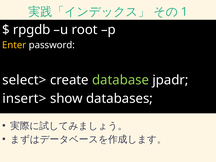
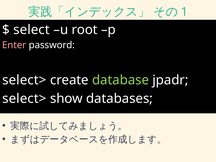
rpgdb: rpgdb -> select
Enter colour: yellow -> pink
insert> at (24, 99): insert> -> select>
